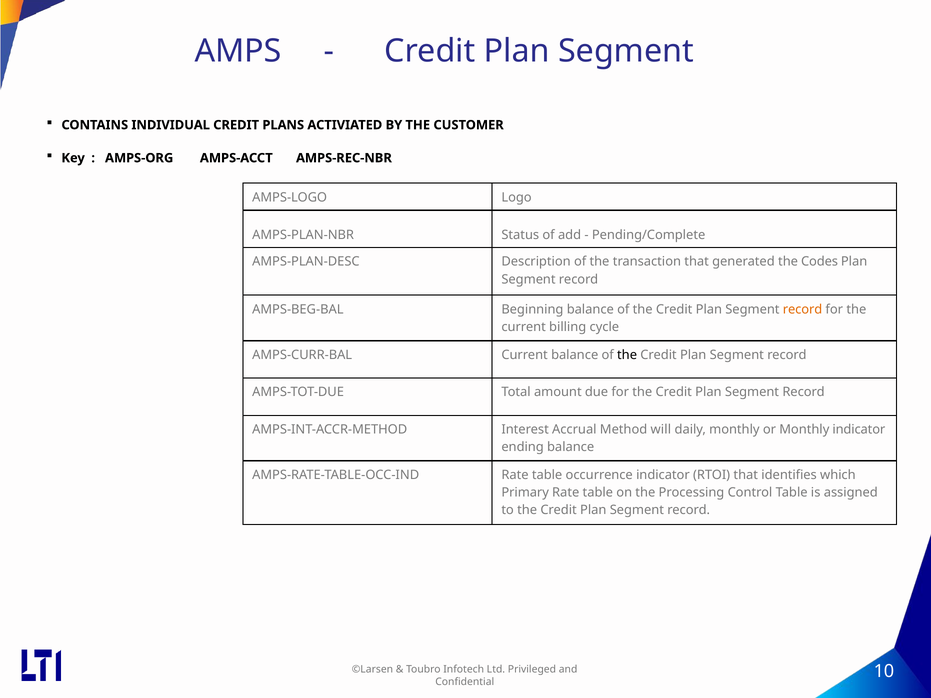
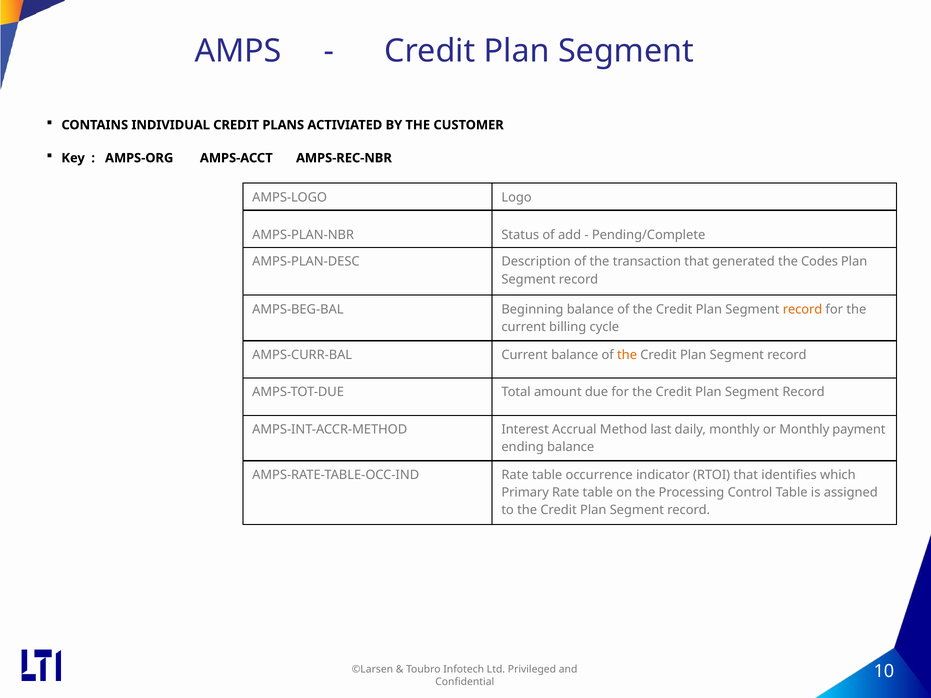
the at (627, 355) colour: black -> orange
will: will -> last
Monthly indicator: indicator -> payment
